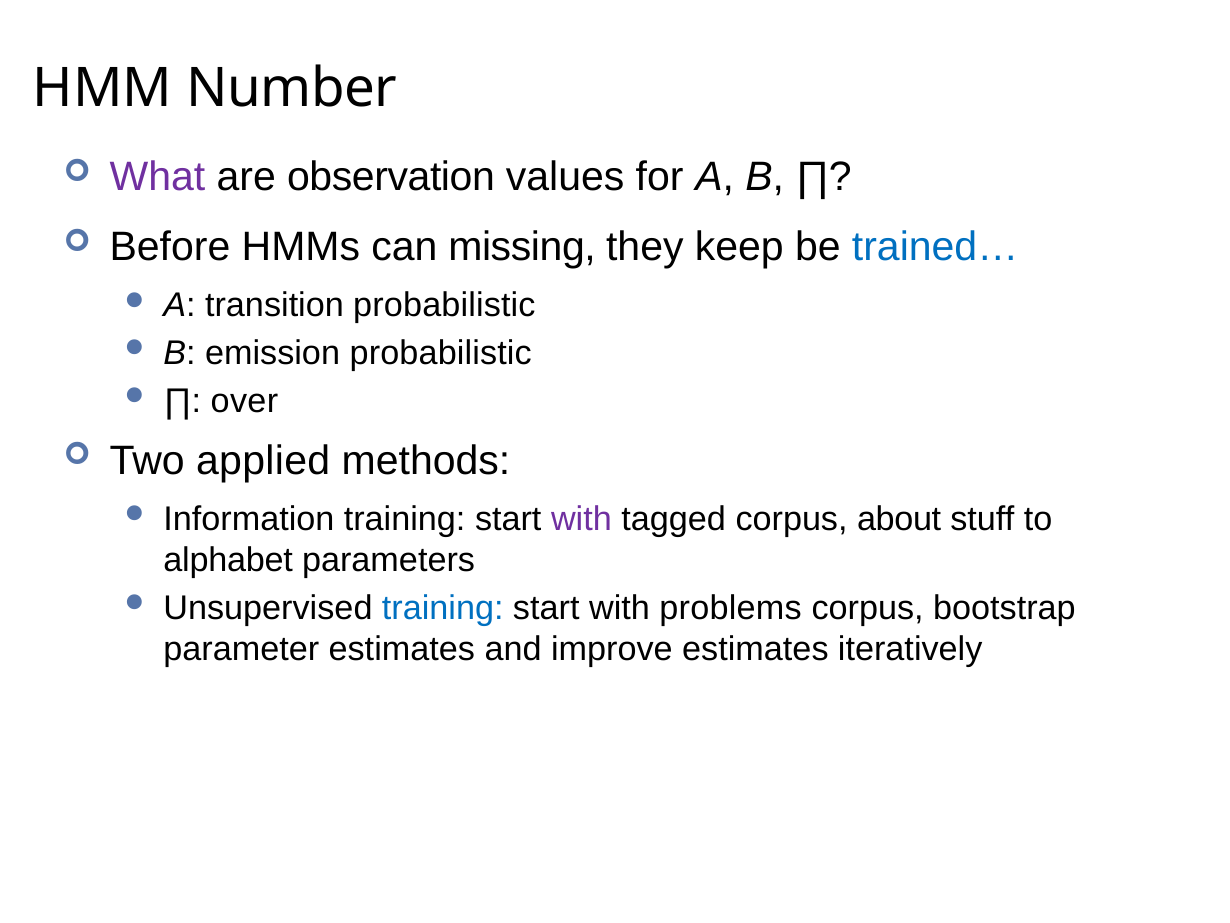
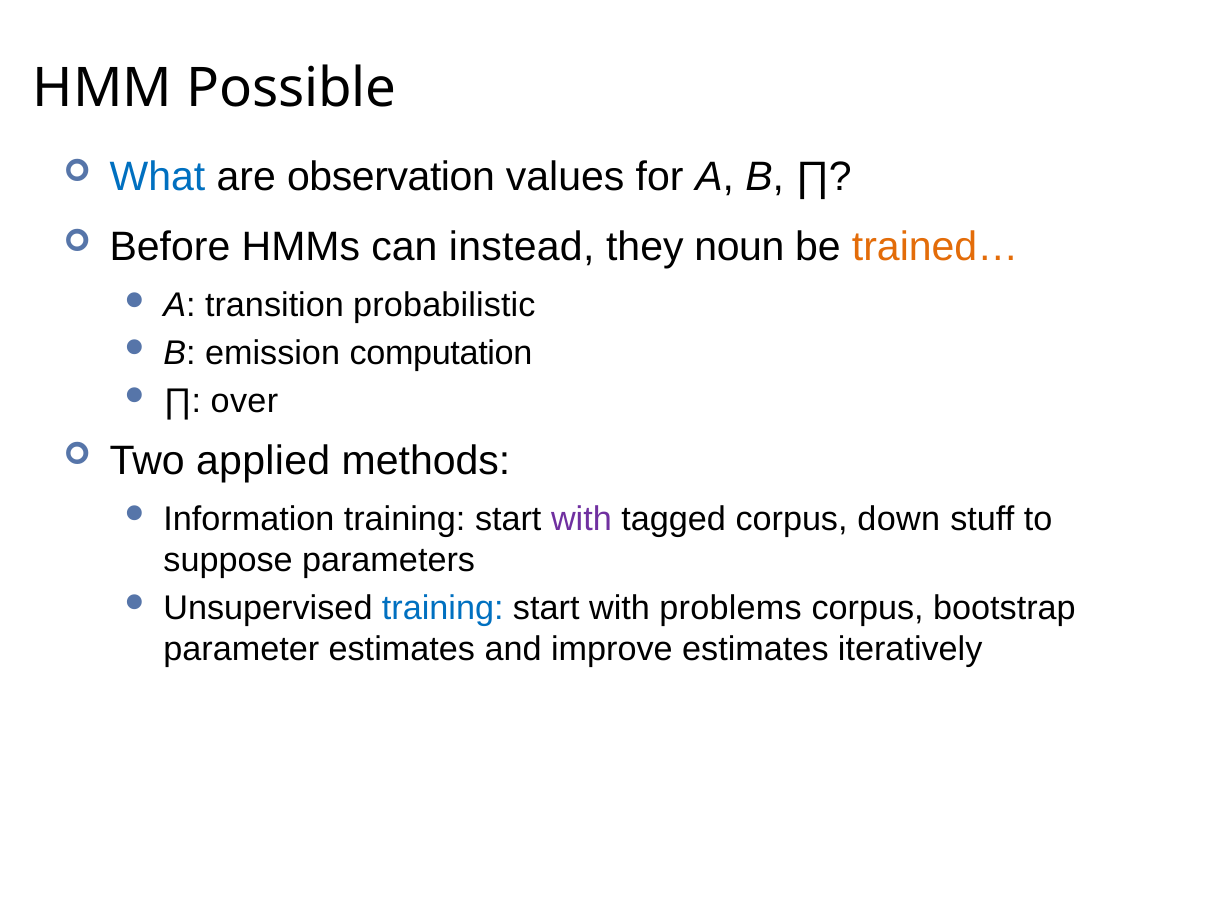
Number: Number -> Possible
What colour: purple -> blue
missing: missing -> instead
keep: keep -> noun
trained… colour: blue -> orange
emission probabilistic: probabilistic -> computation
about: about -> down
alphabet: alphabet -> suppose
